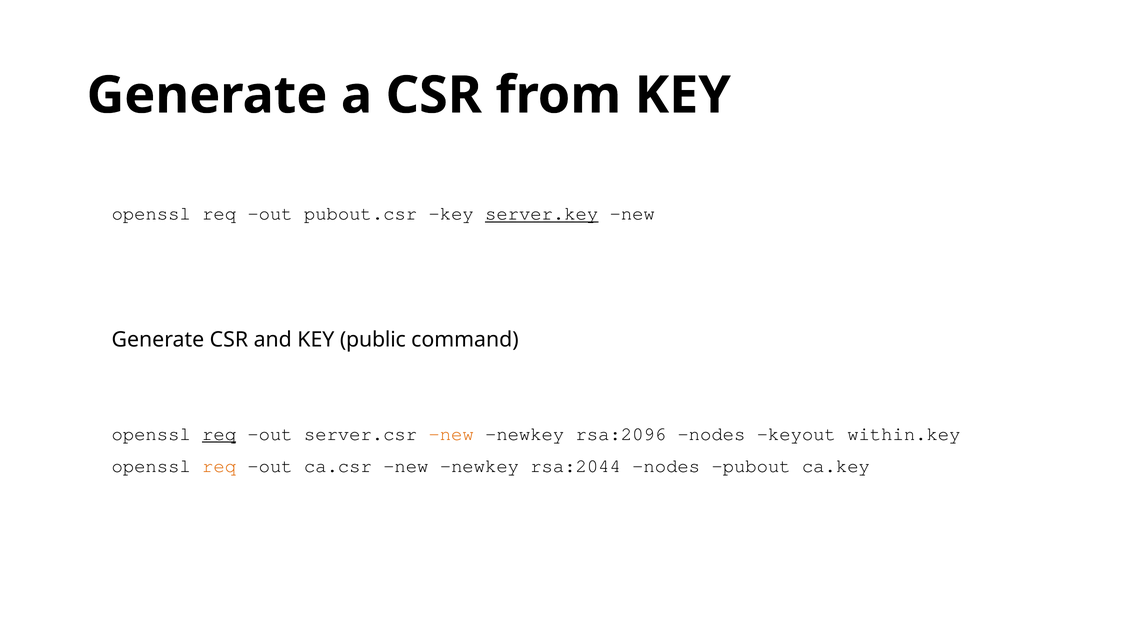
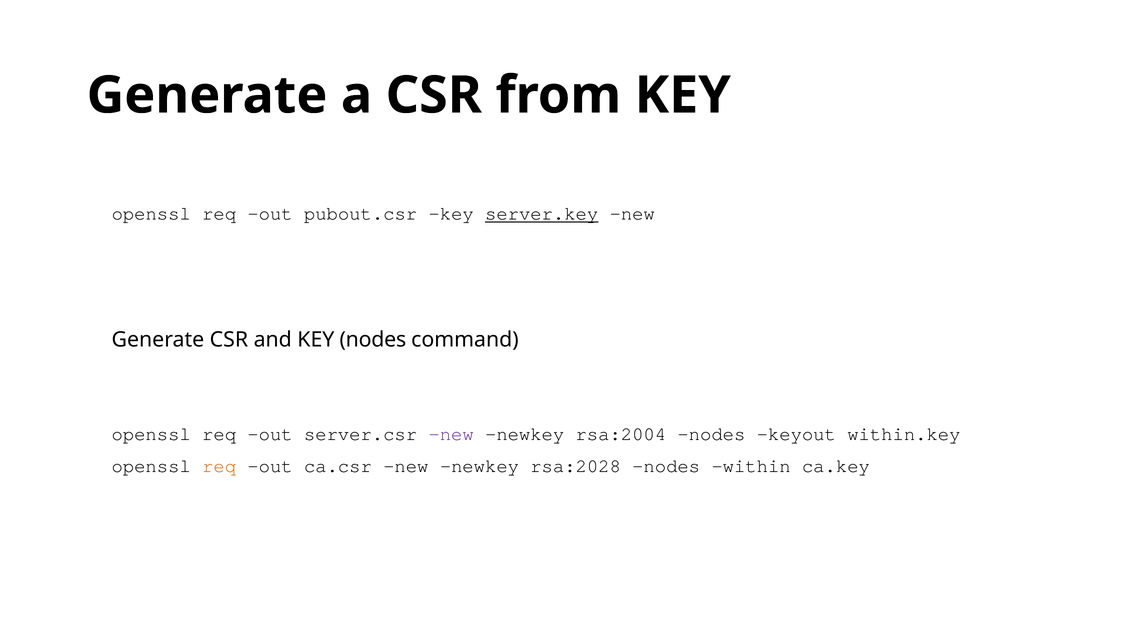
KEY public: public -> nodes
req at (219, 434) underline: present -> none
new at (451, 434) colour: orange -> purple
rsa:2096: rsa:2096 -> rsa:2004
rsa:2044: rsa:2044 -> rsa:2028
pubout: pubout -> within
